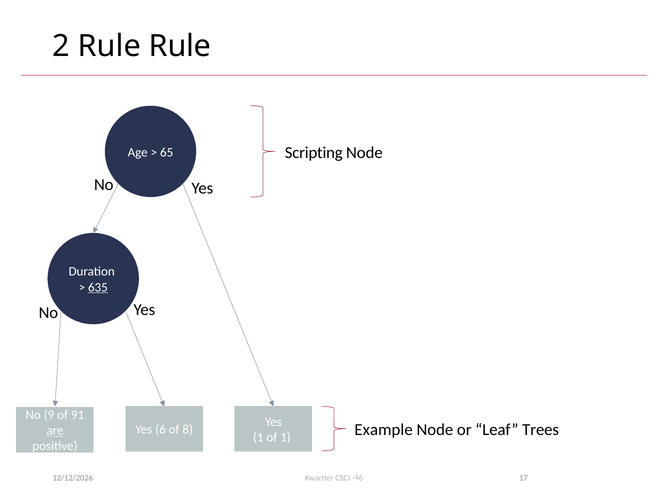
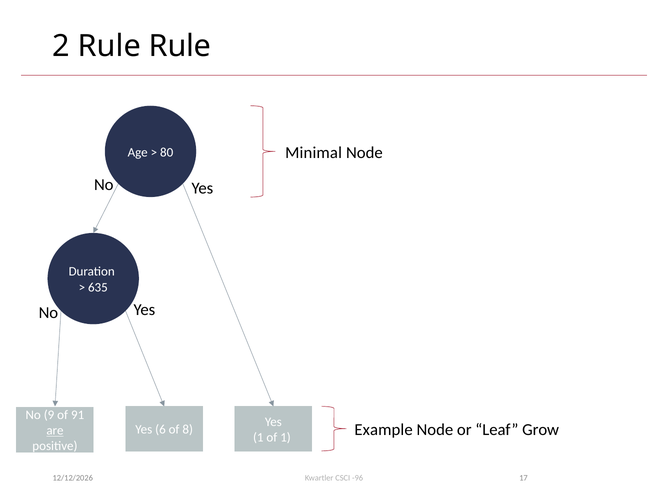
Scripting: Scripting -> Minimal
65: 65 -> 80
635 underline: present -> none
Trees: Trees -> Grow
